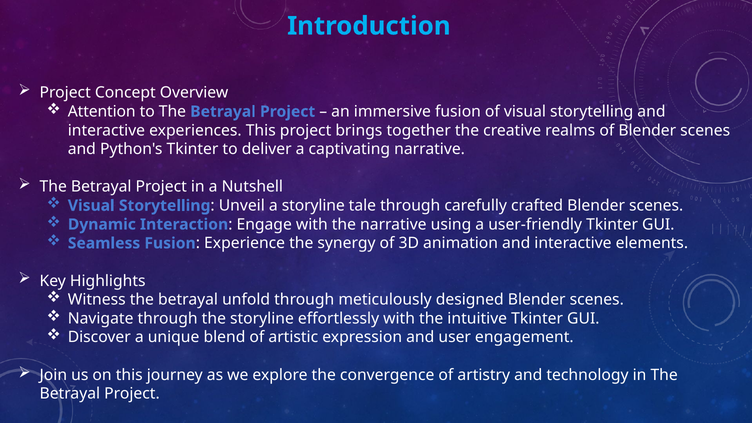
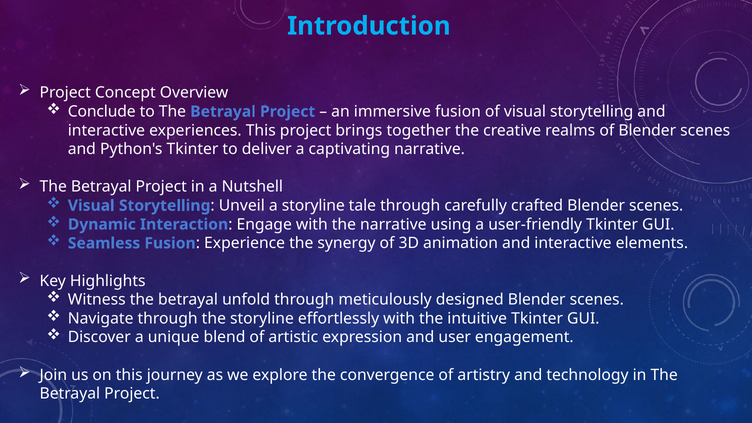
Attention: Attention -> Conclude
